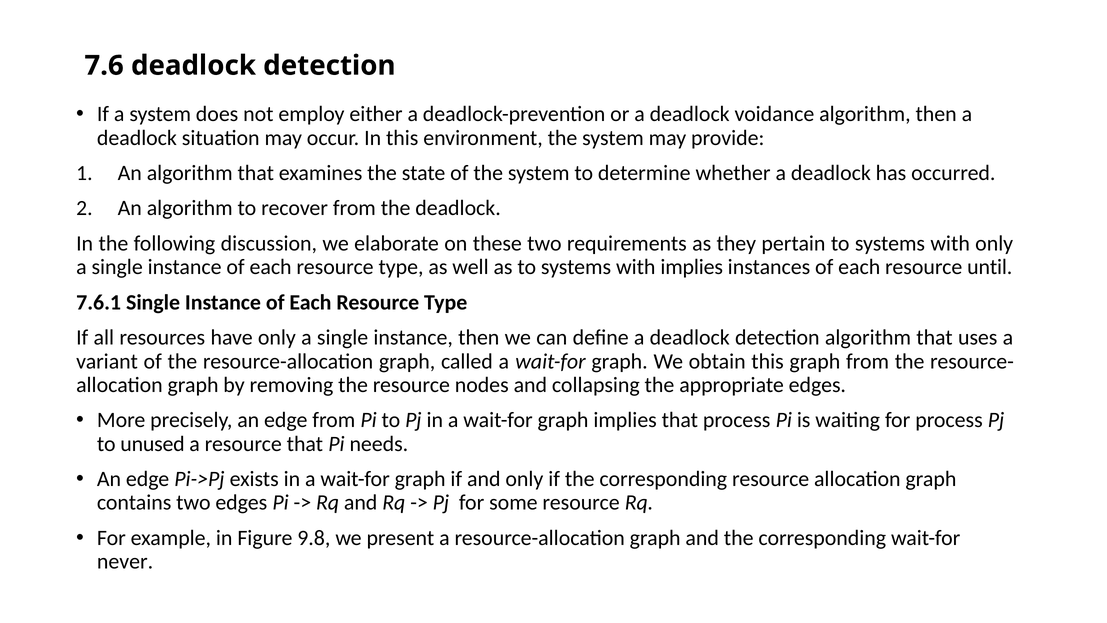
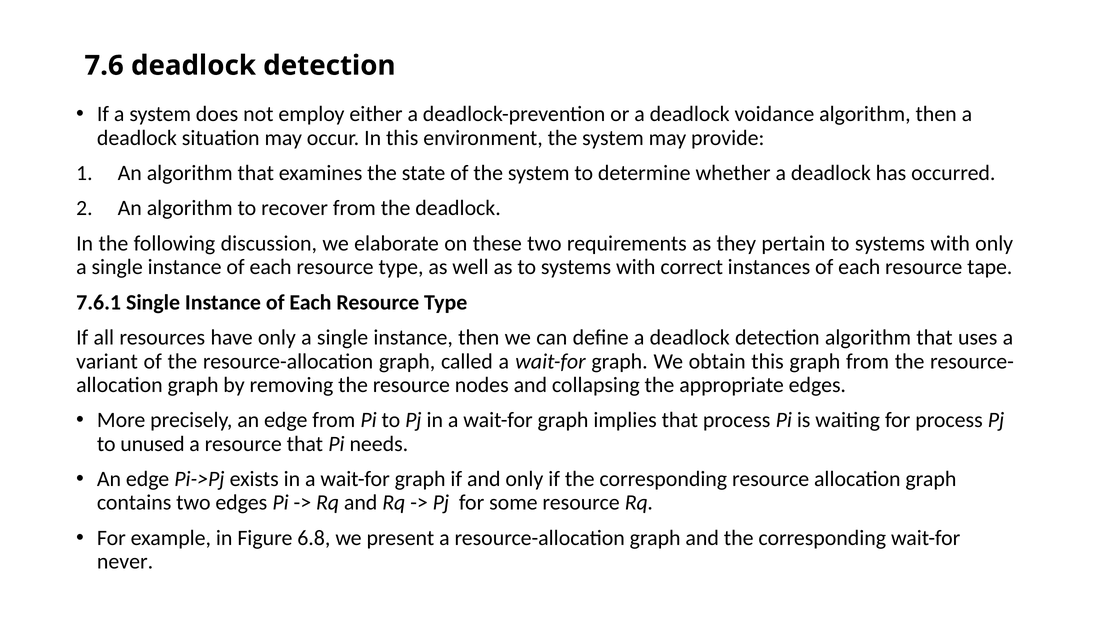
with implies: implies -> correct
until: until -> tape
9.8: 9.8 -> 6.8
